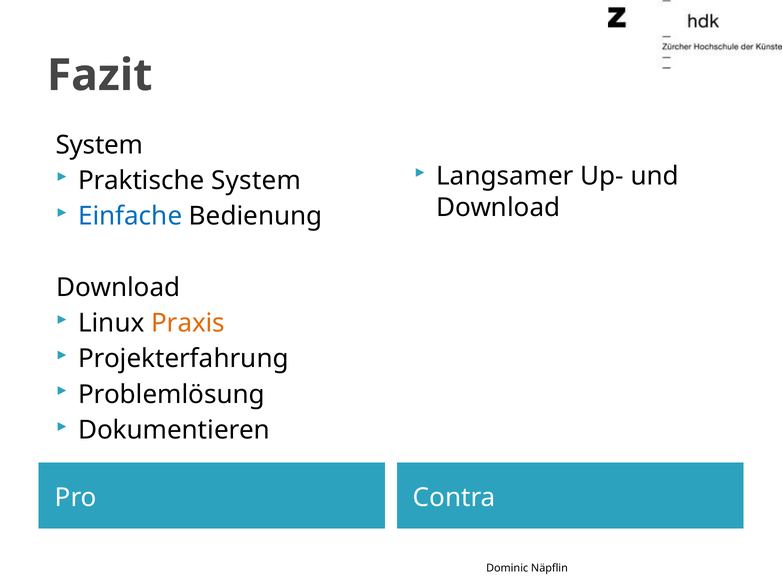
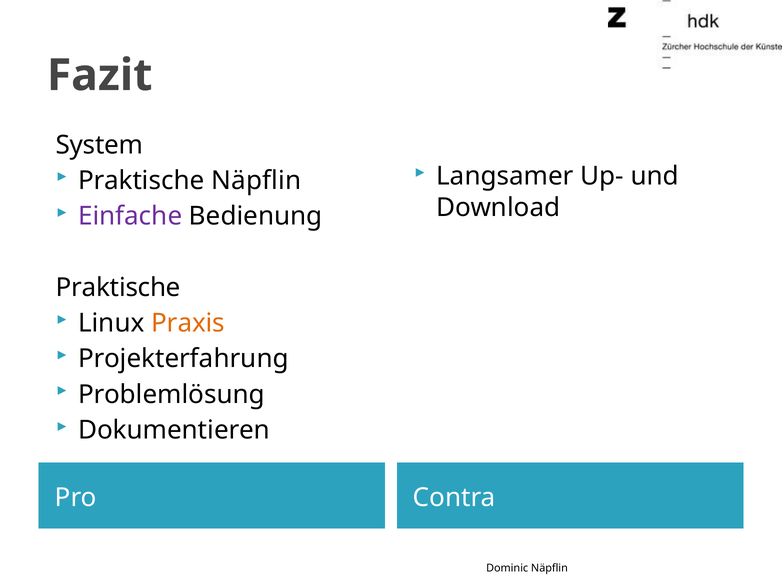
Praktische System: System -> Näpflin
Einfache colour: blue -> purple
Download at (118, 287): Download -> Praktische
